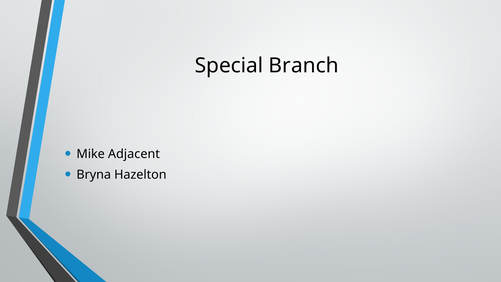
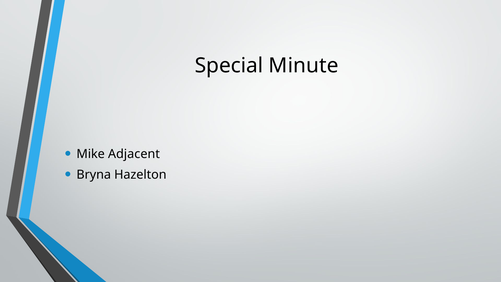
Branch: Branch -> Minute
